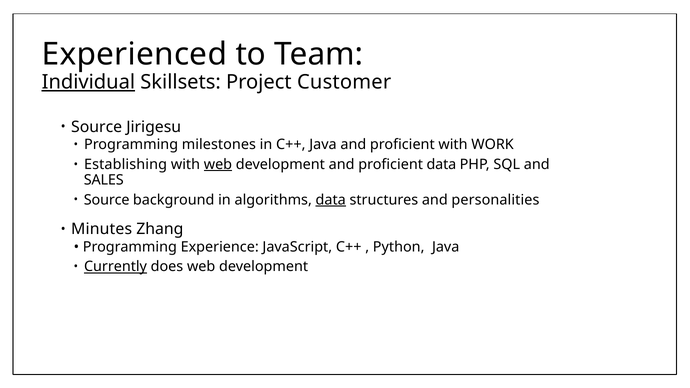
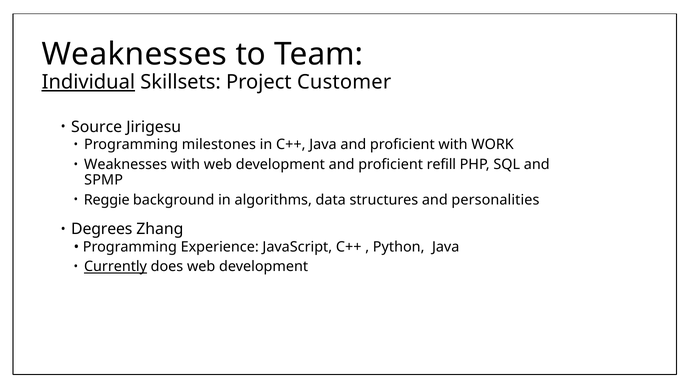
Experienced at (134, 54): Experienced -> Weaknesses
Establishing at (126, 164): Establishing -> Weaknesses
web at (218, 164) underline: present -> none
proficient data: data -> refill
SALES: SALES -> SPMP
Source at (107, 200): Source -> Reggie
data at (331, 200) underline: present -> none
Minutes: Minutes -> Degrees
